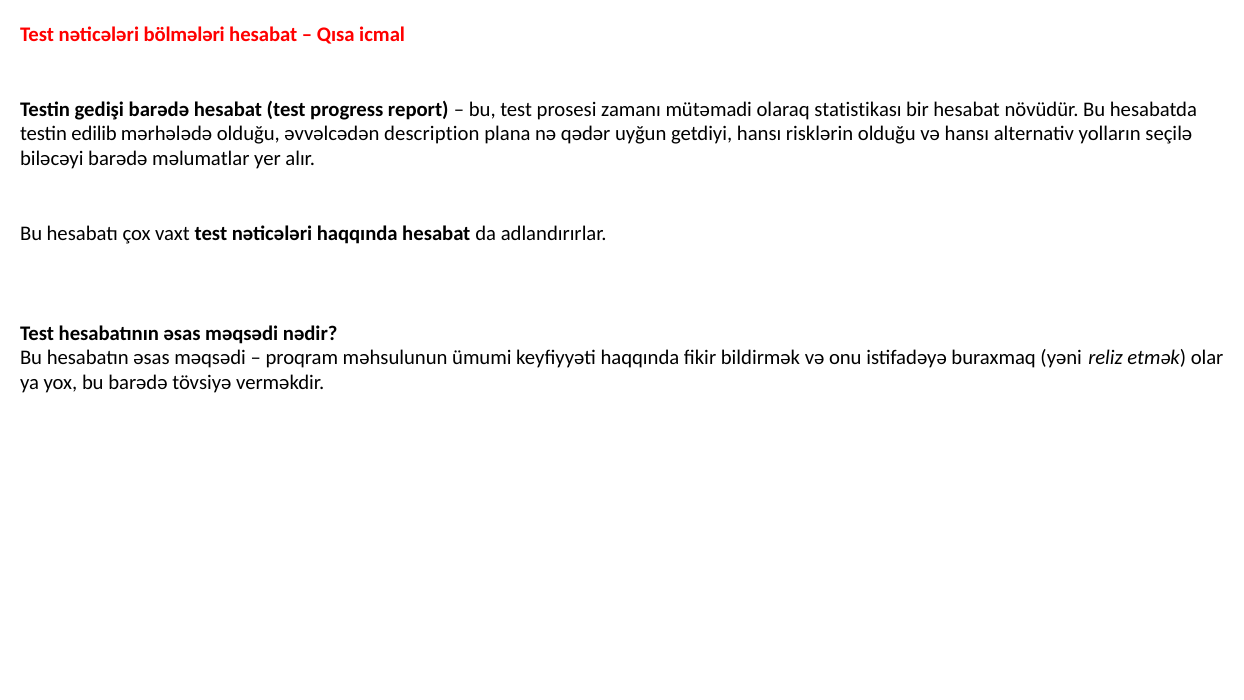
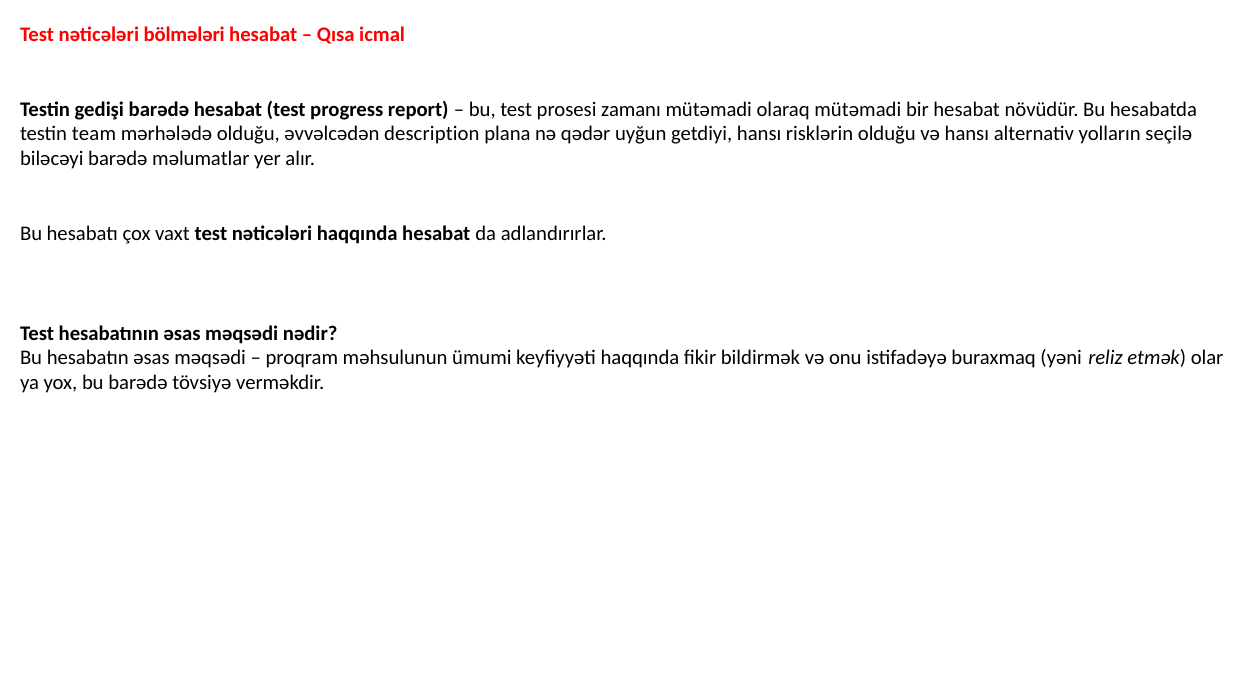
olaraq statistikası: statistikası -> mütəmadi
edilib: edilib -> team
